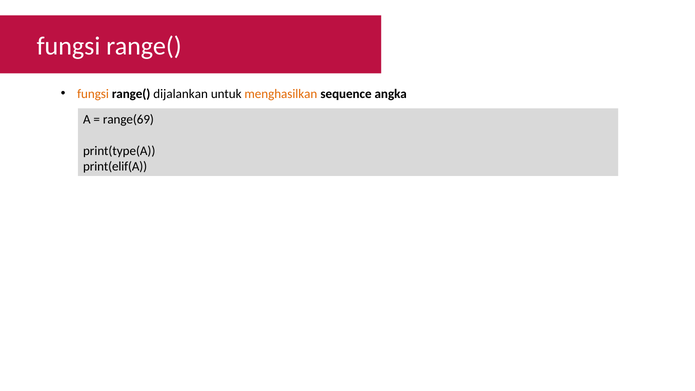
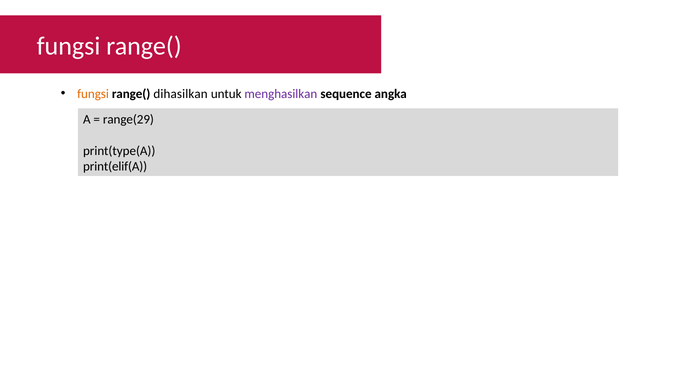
dijalankan: dijalankan -> dihasilkan
menghasilkan colour: orange -> purple
range(69: range(69 -> range(29
